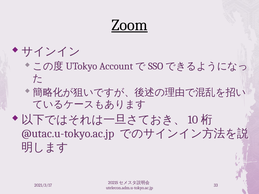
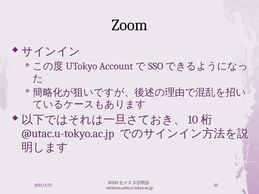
Zoom underline: present -> none
